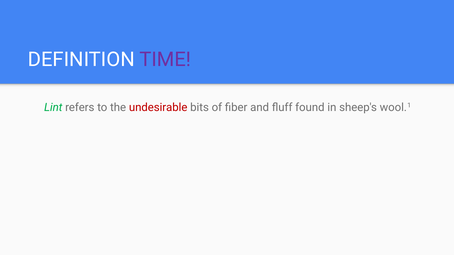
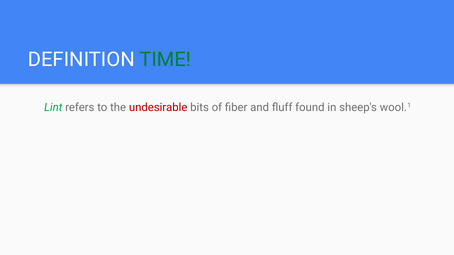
TIME colour: purple -> green
